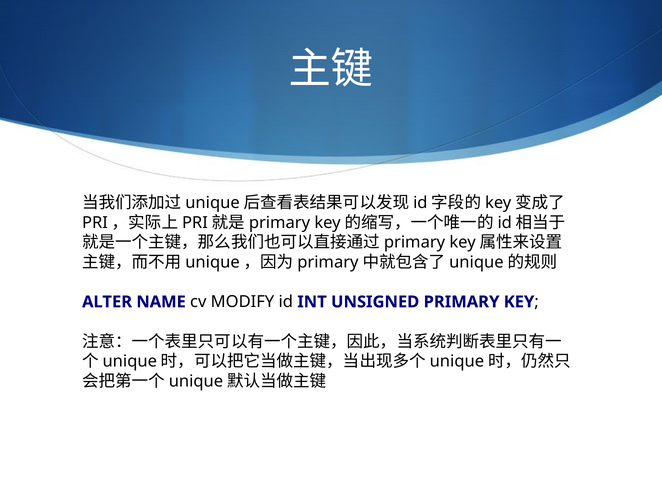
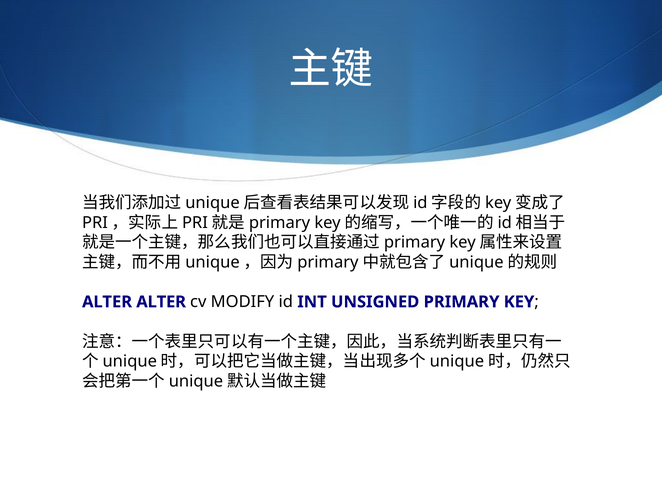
ALTER NAME: NAME -> ALTER
